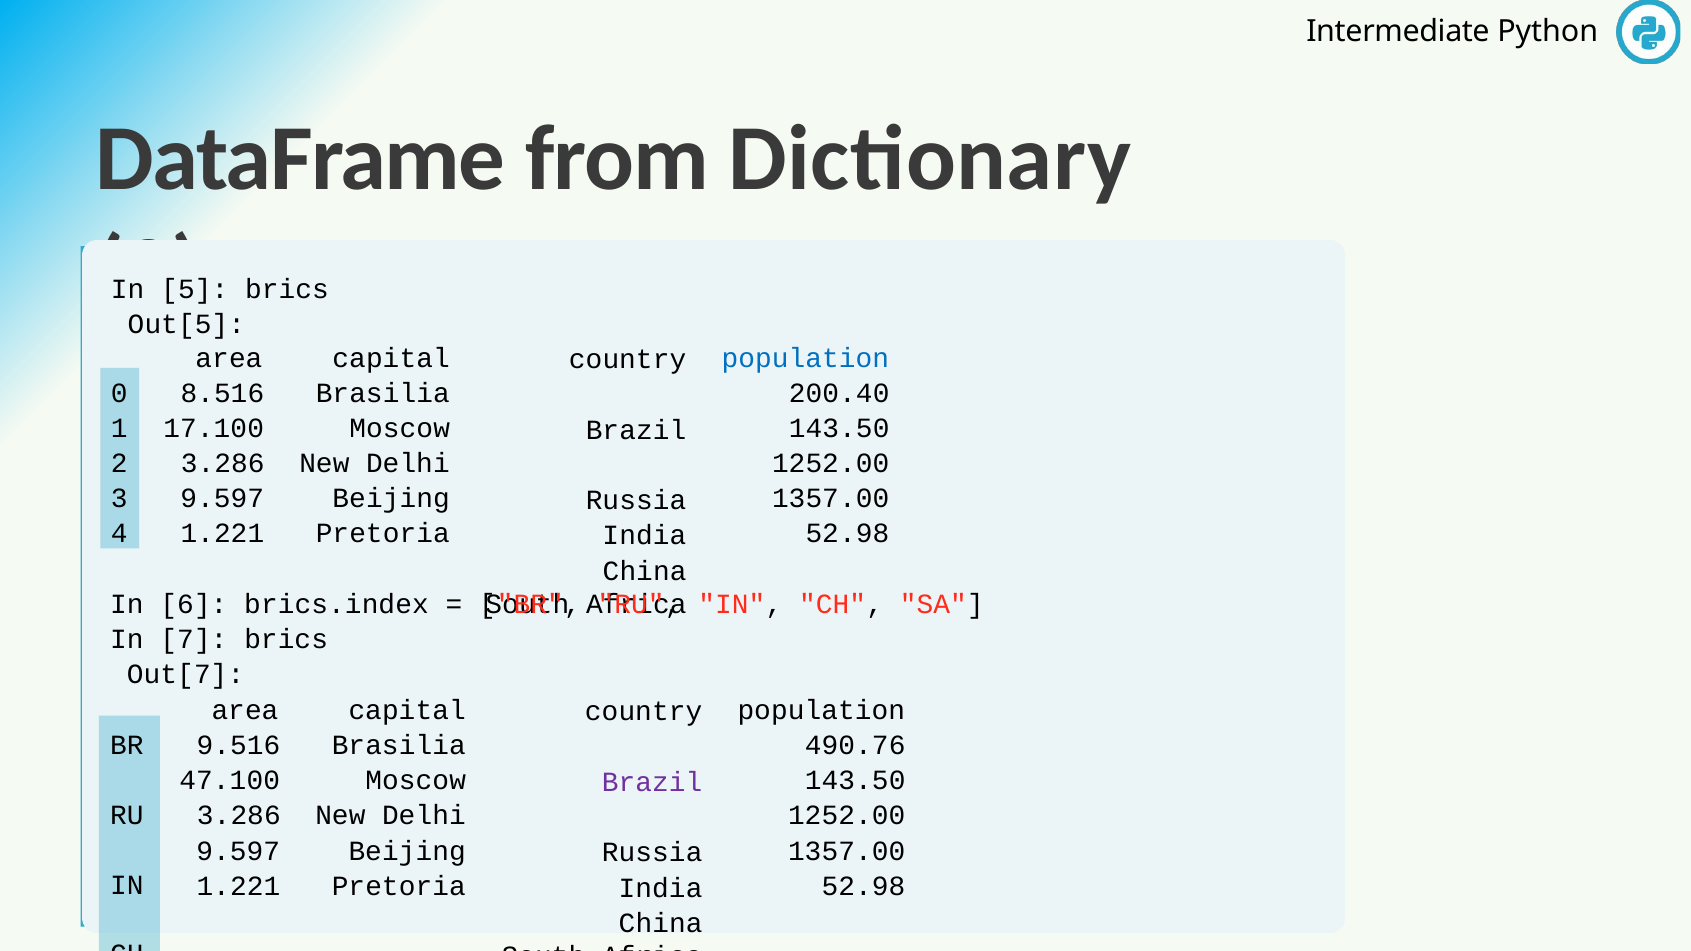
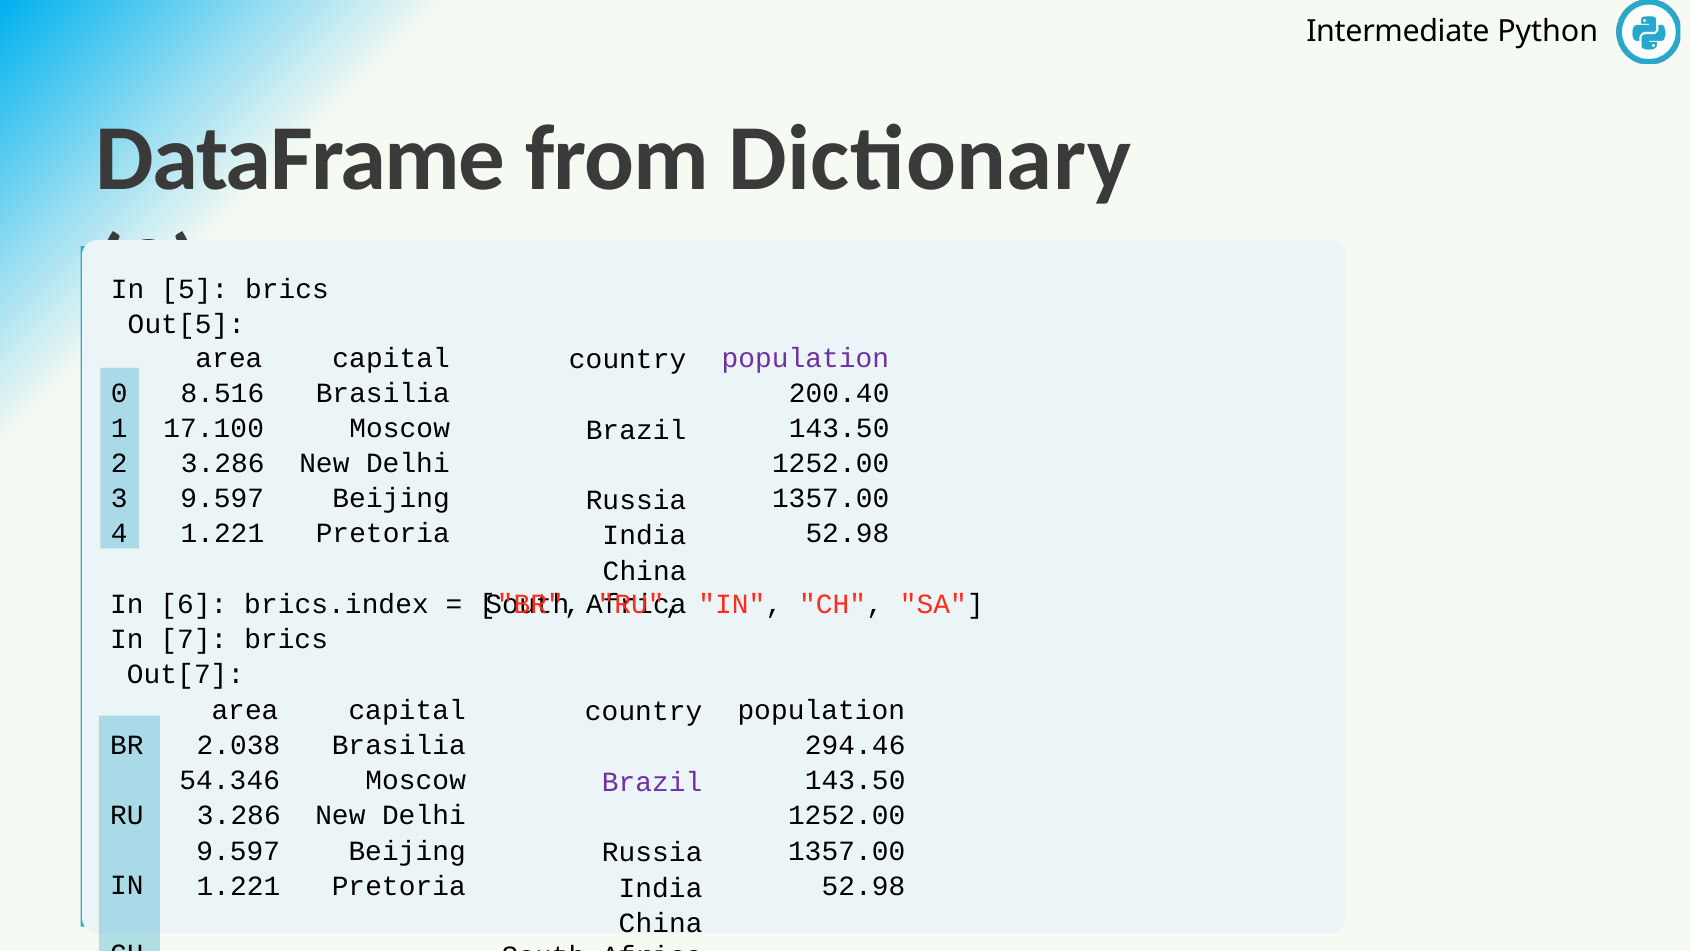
population at (805, 358) colour: blue -> purple
9.516: 9.516 -> 2.038
490.76: 490.76 -> 294.46
47.100: 47.100 -> 54.346
